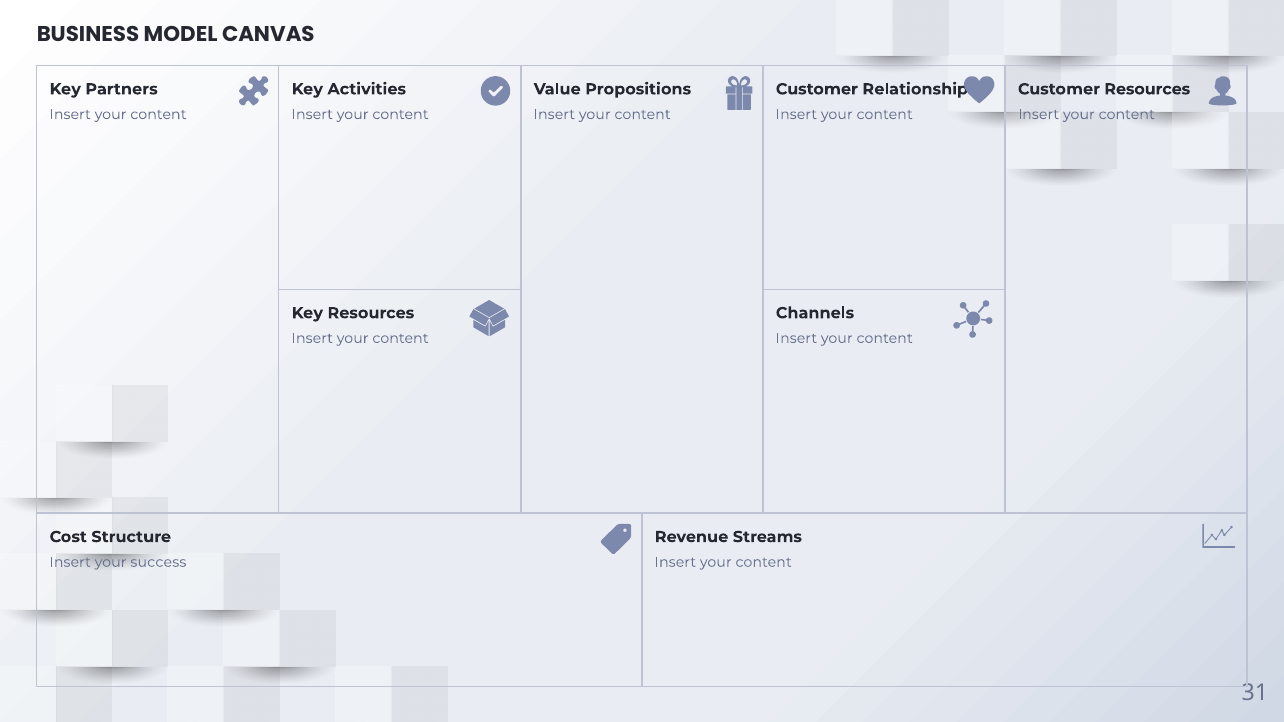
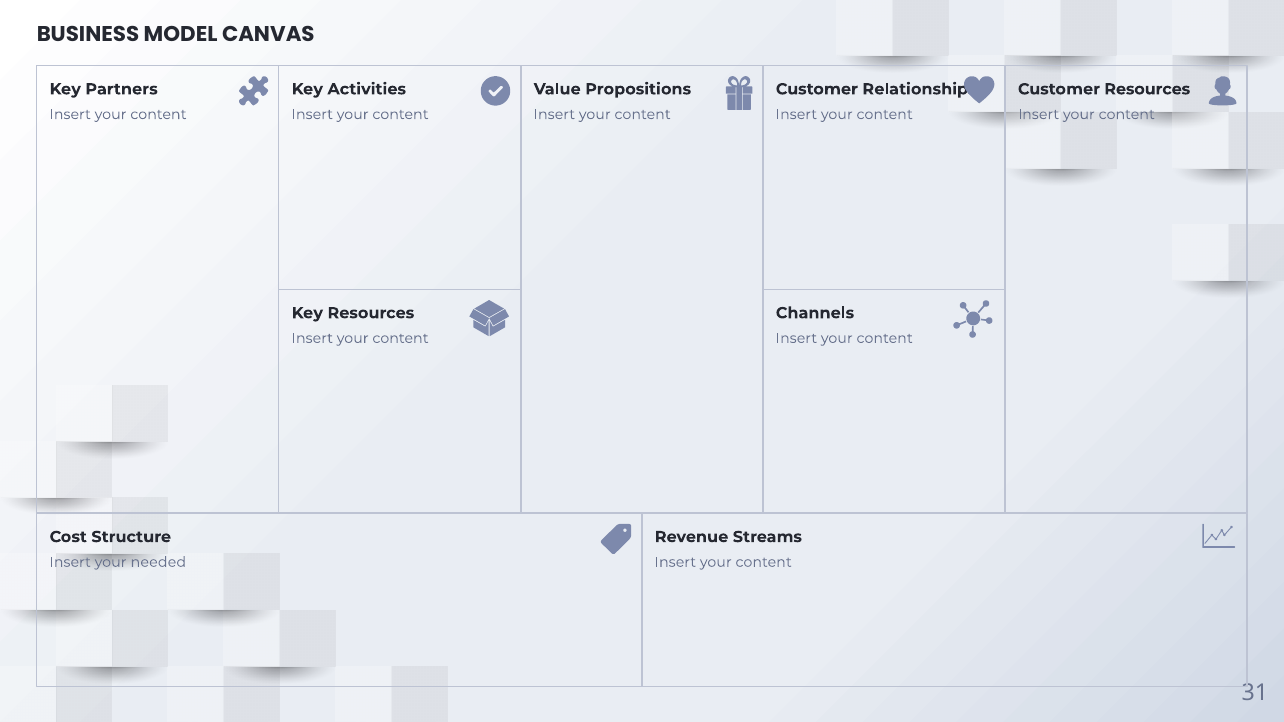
success: success -> needed
